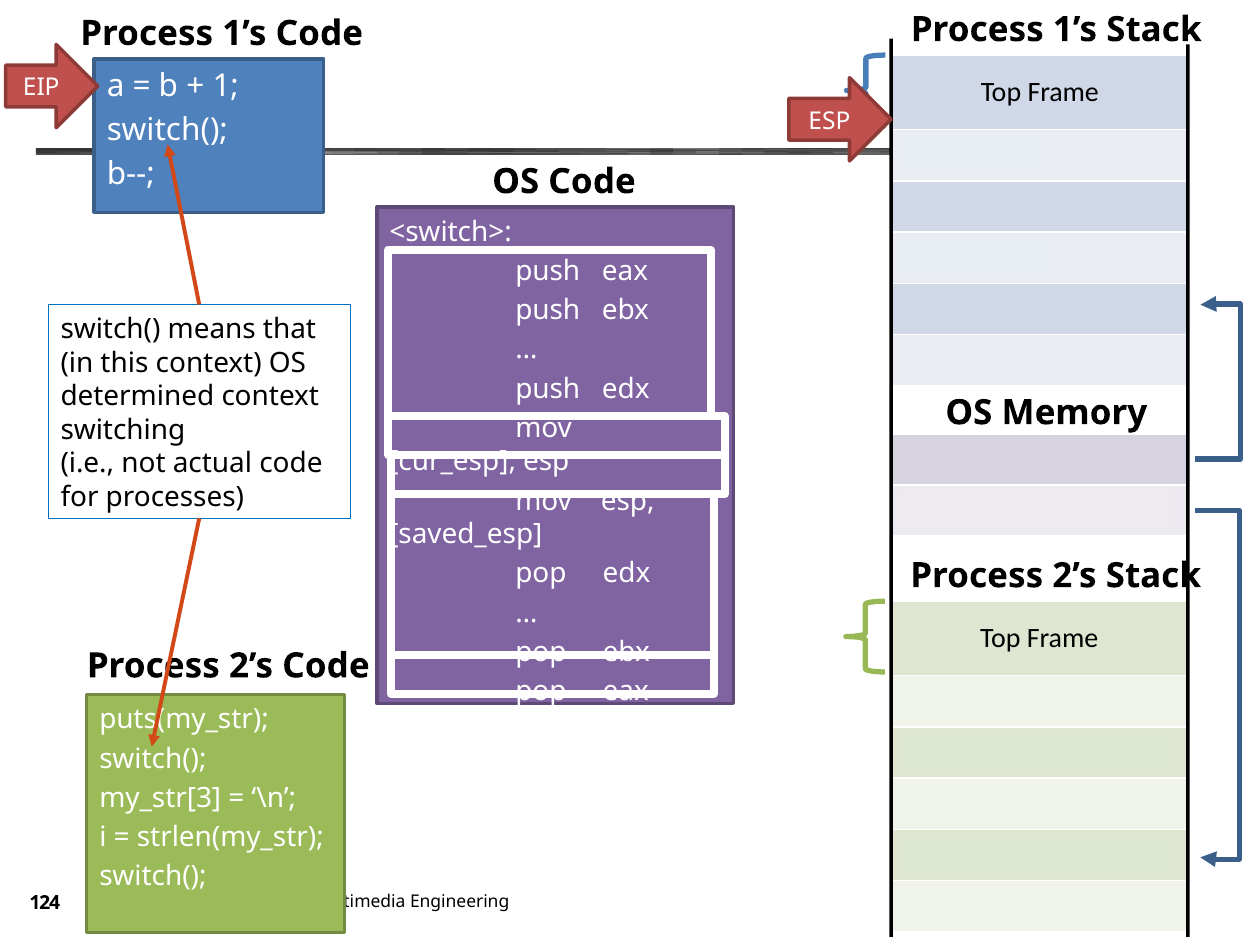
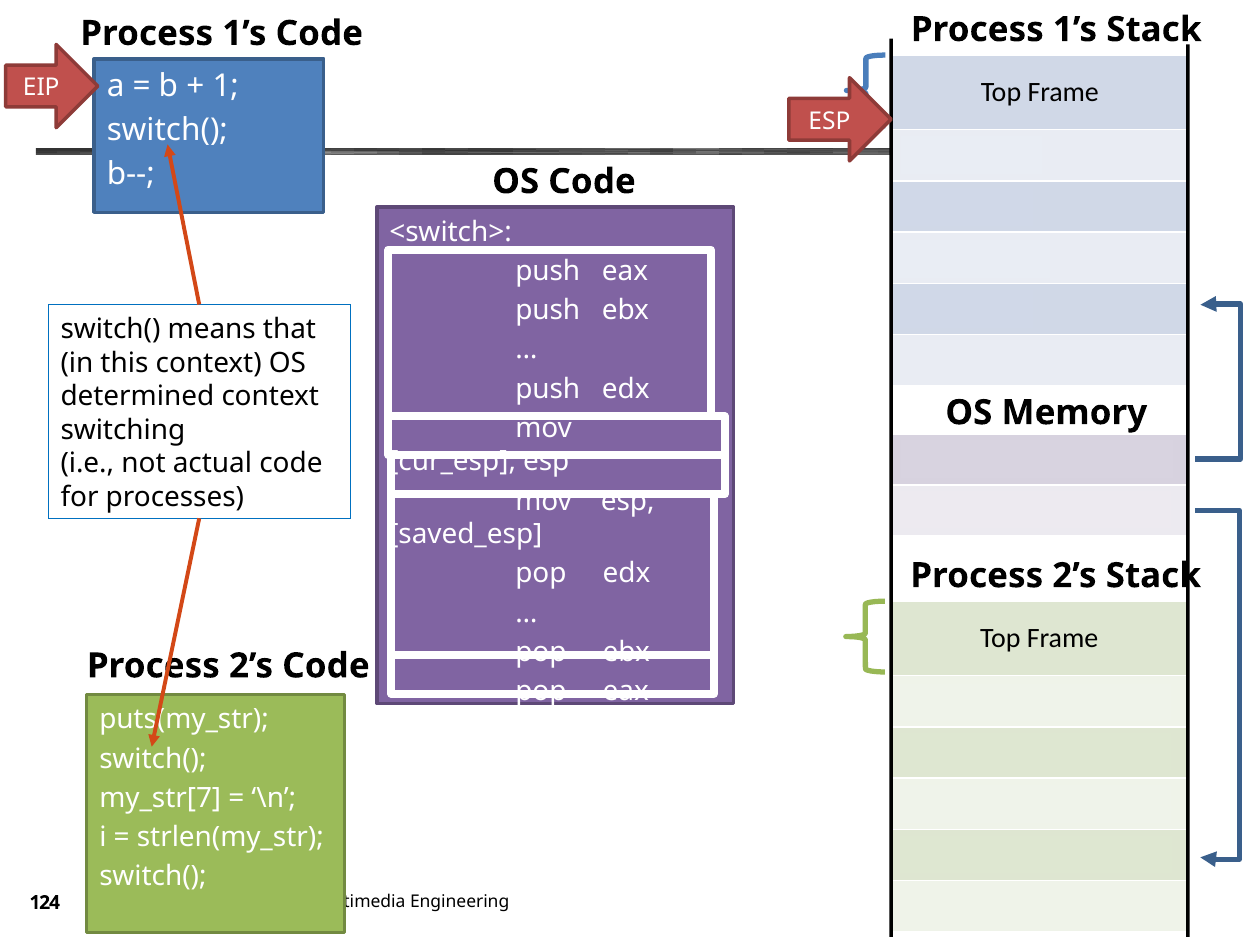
my_str[3: my_str[3 -> my_str[7
